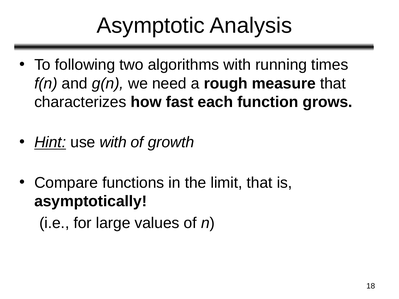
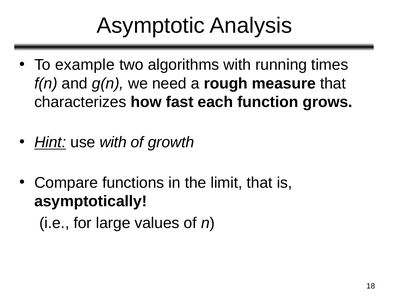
following: following -> example
